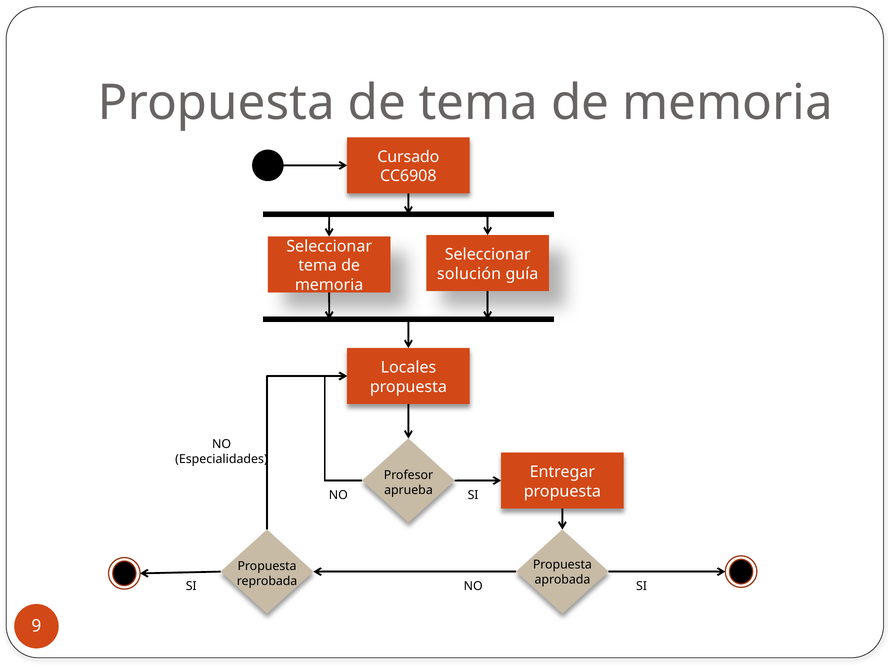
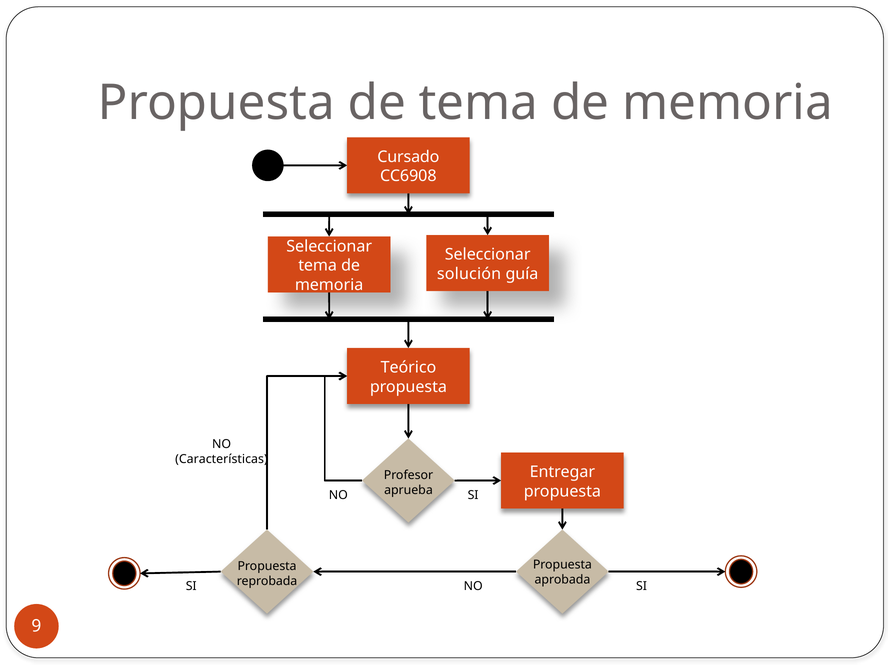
Locales: Locales -> Teórico
Especialidades: Especialidades -> Características
